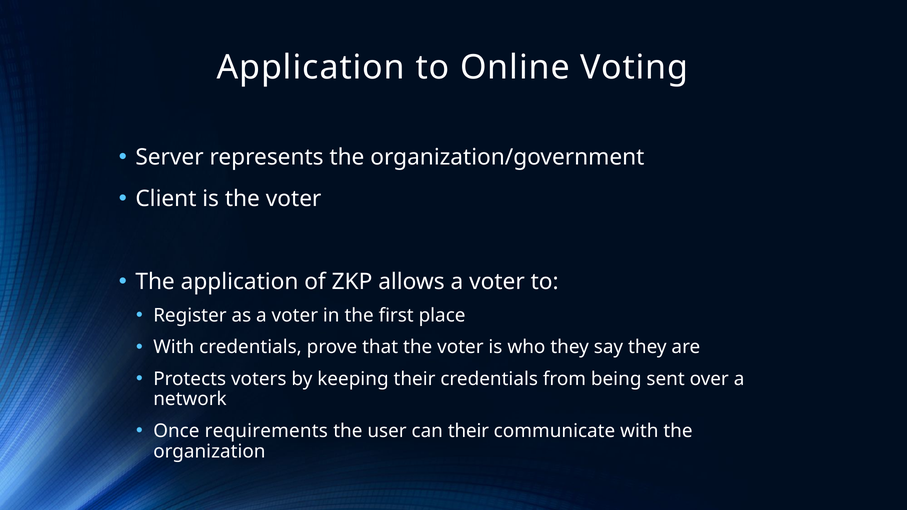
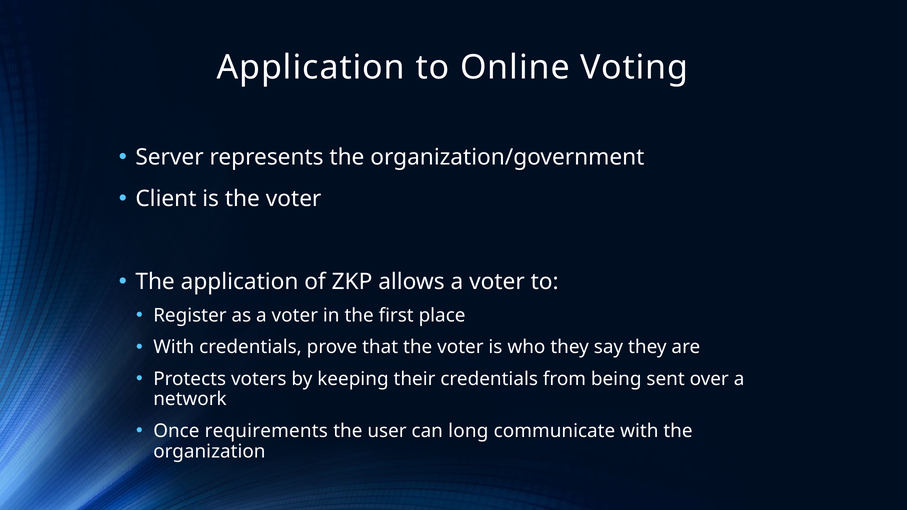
can their: their -> long
